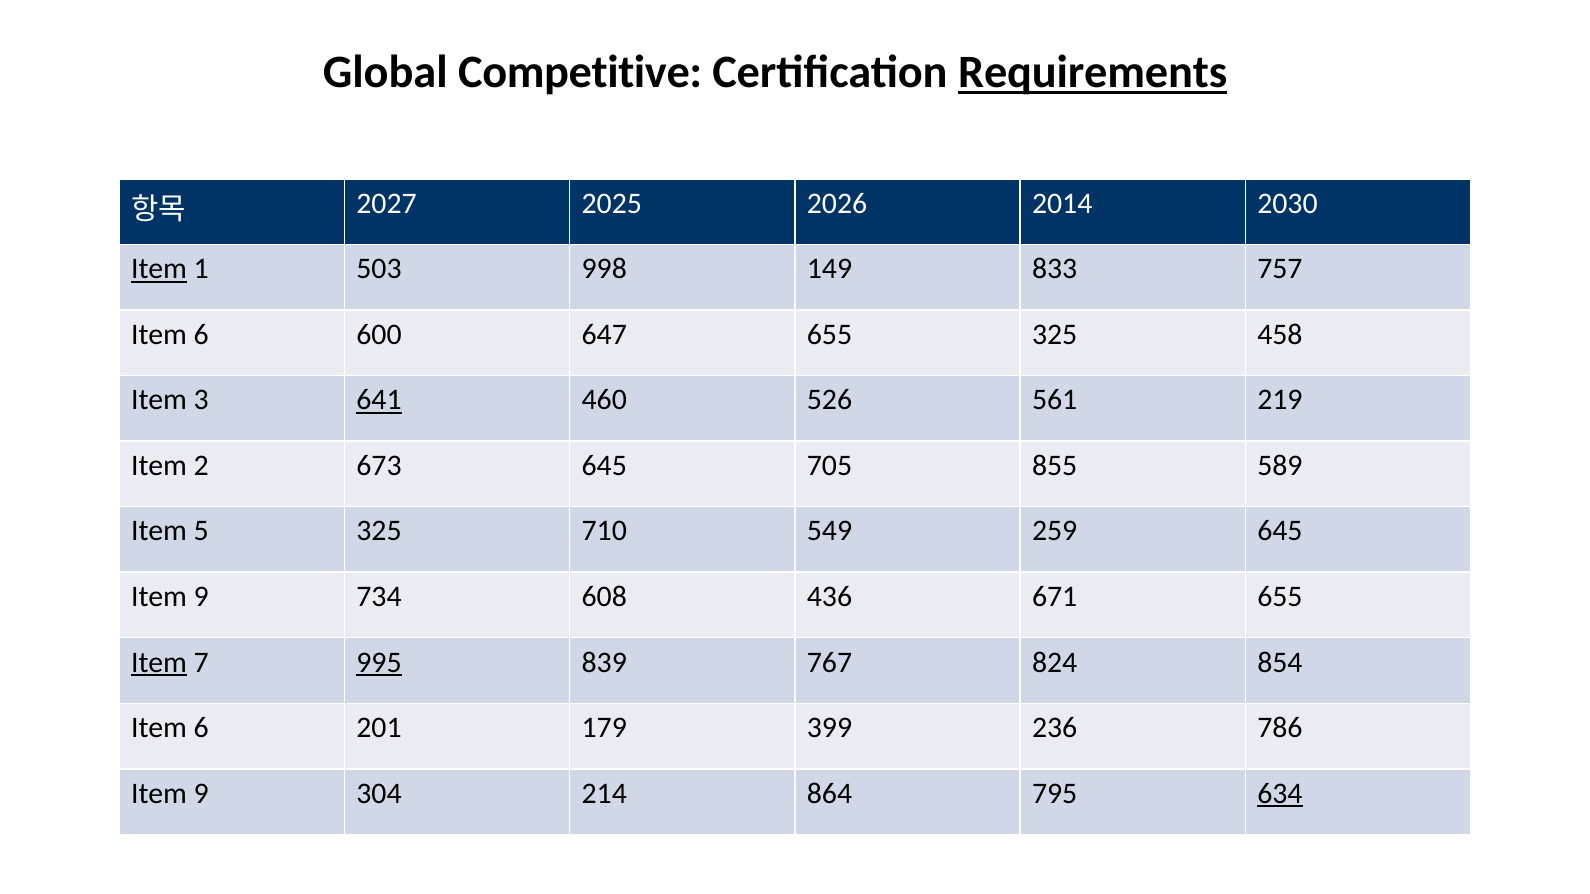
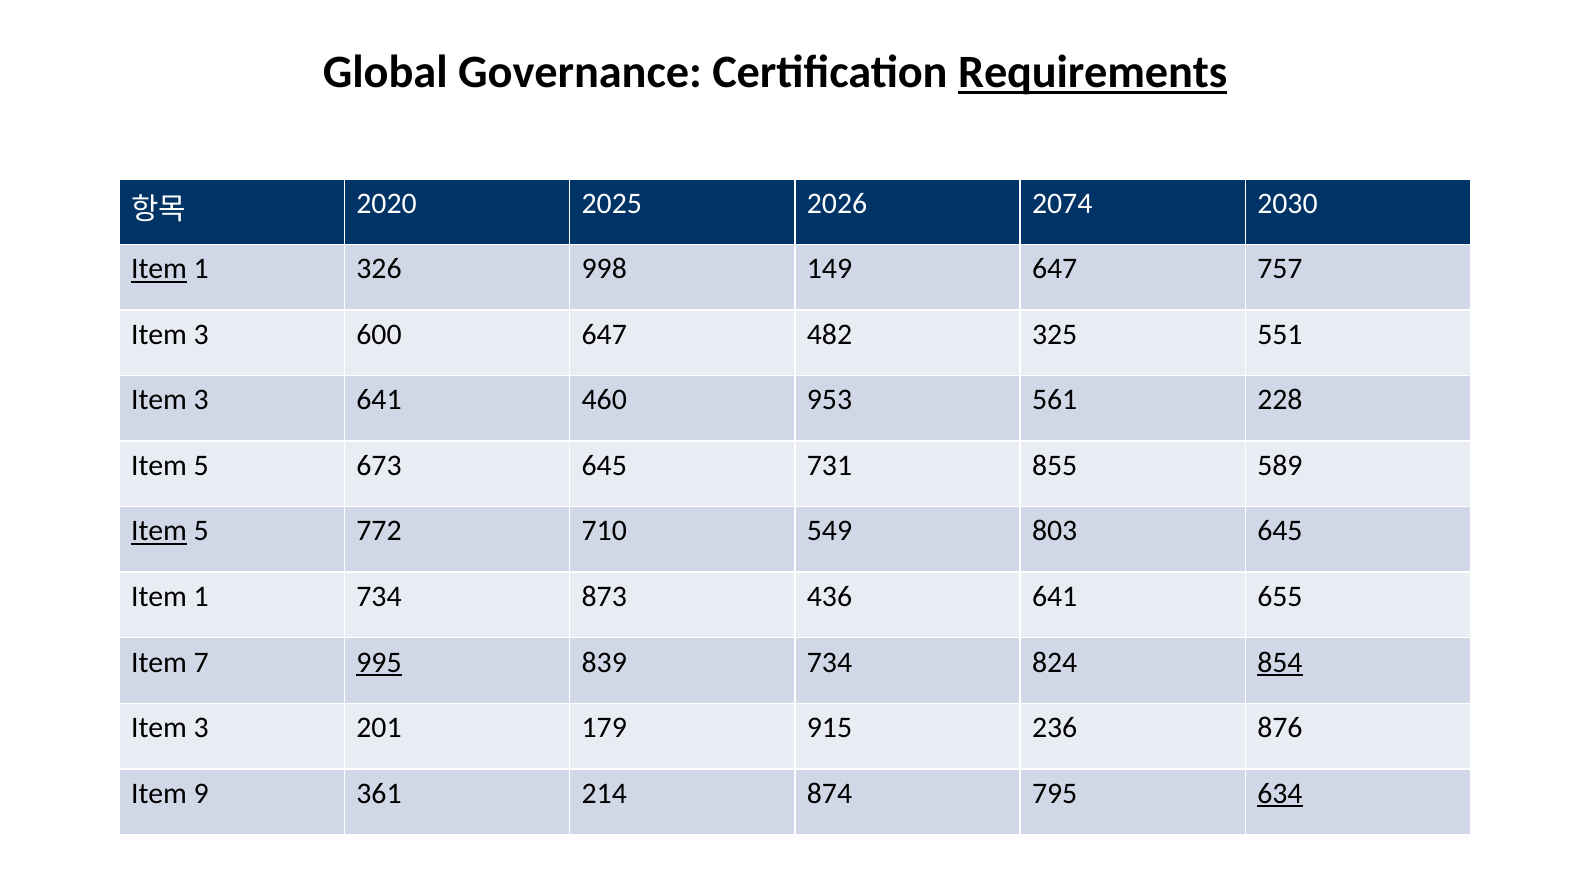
Competitive: Competitive -> Governance
2027: 2027 -> 2020
2014: 2014 -> 2074
503: 503 -> 326
149 833: 833 -> 647
6 at (201, 335): 6 -> 3
647 655: 655 -> 482
458: 458 -> 551
641 at (379, 400) underline: present -> none
526: 526 -> 953
219: 219 -> 228
2 at (201, 466): 2 -> 5
705: 705 -> 731
Item at (159, 531) underline: none -> present
5 325: 325 -> 772
259: 259 -> 803
9 at (201, 597): 9 -> 1
608: 608 -> 873
436 671: 671 -> 641
Item at (159, 663) underline: present -> none
839 767: 767 -> 734
854 underline: none -> present
6 at (201, 728): 6 -> 3
399: 399 -> 915
786: 786 -> 876
304: 304 -> 361
864: 864 -> 874
